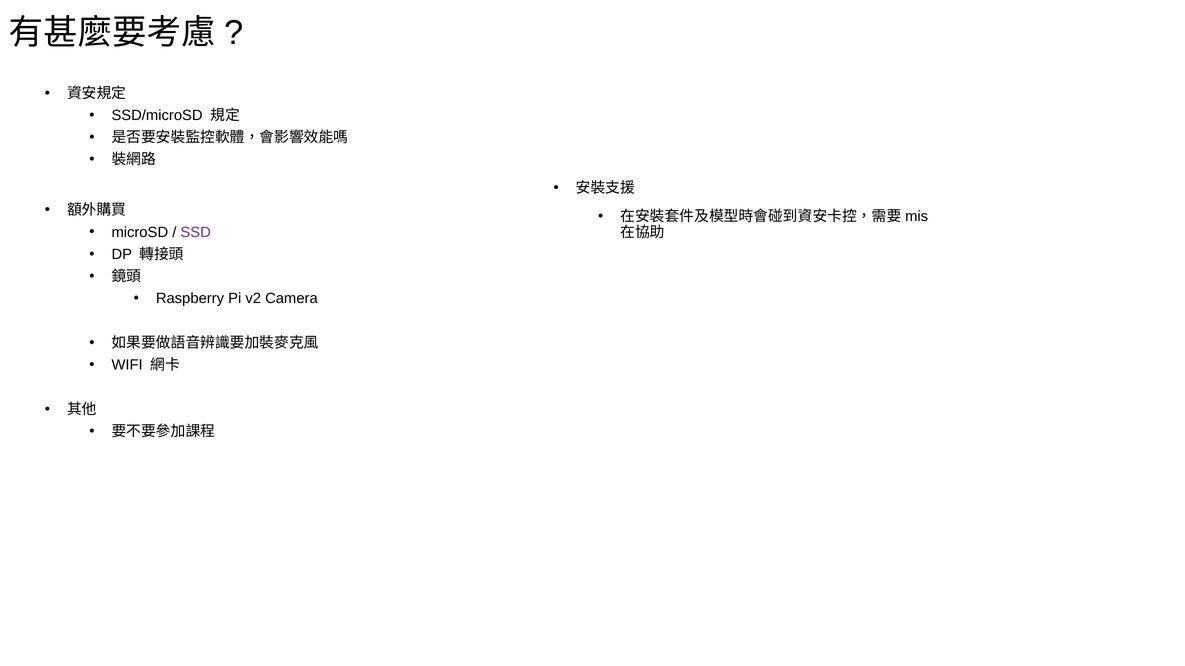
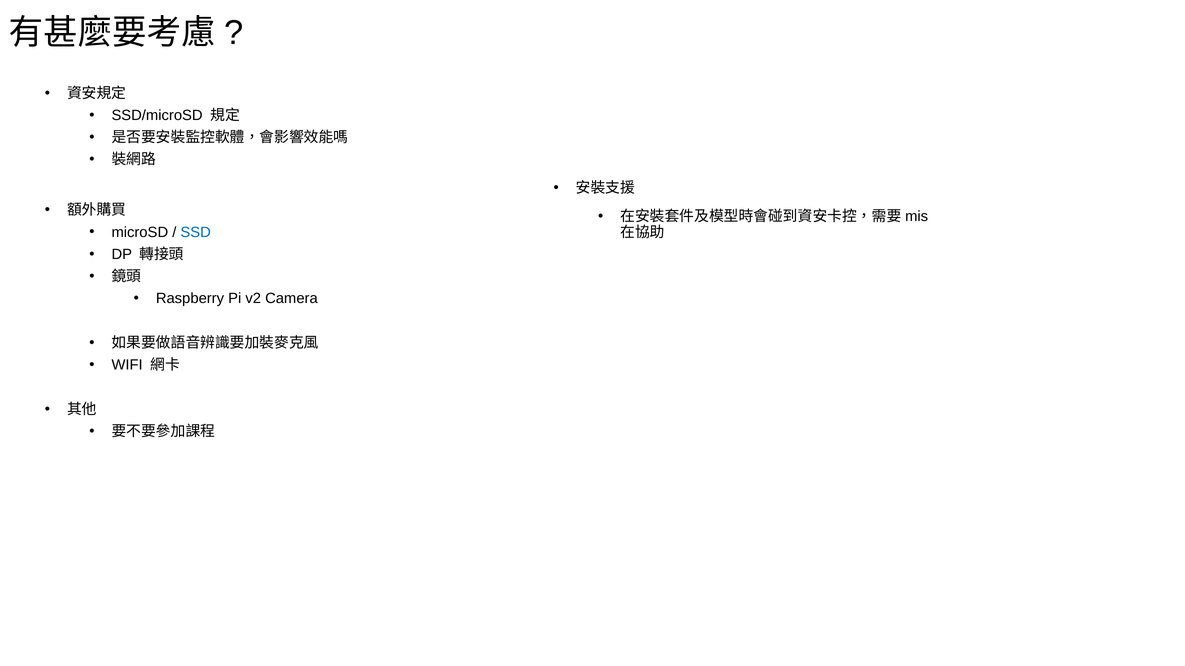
SSD colour: purple -> blue
